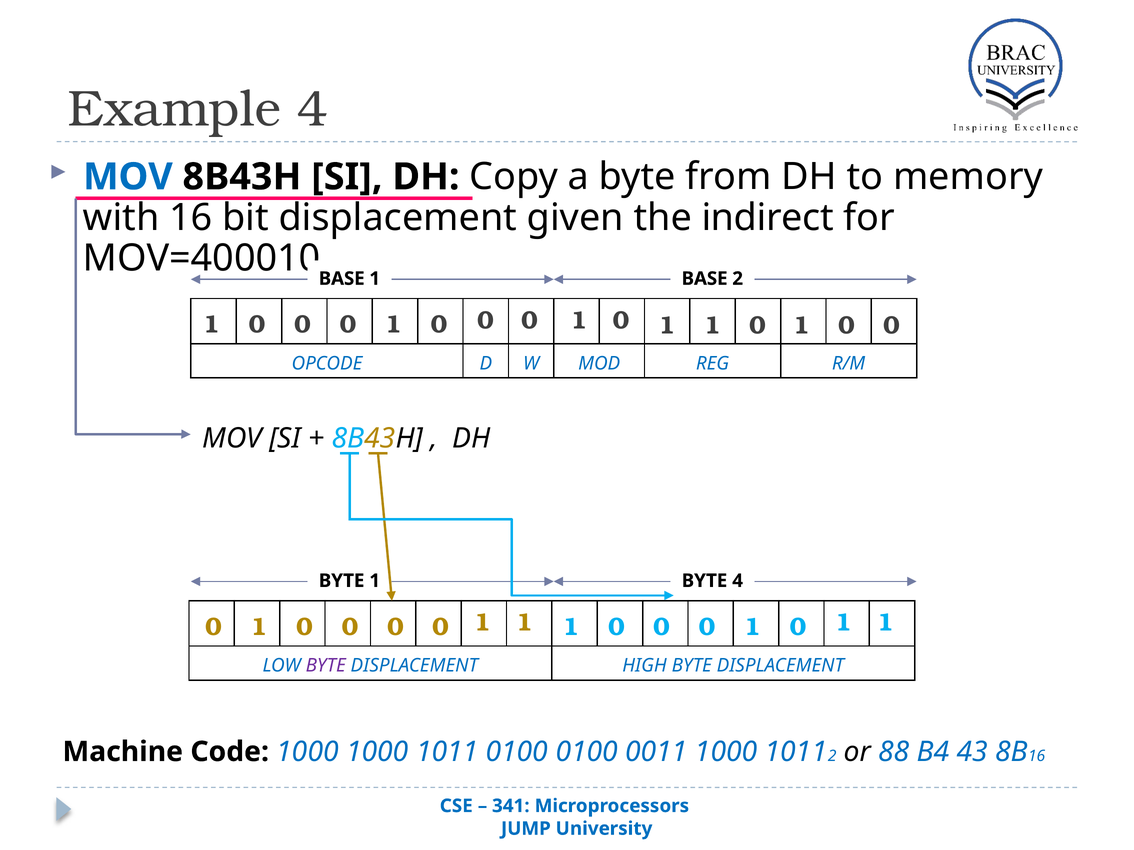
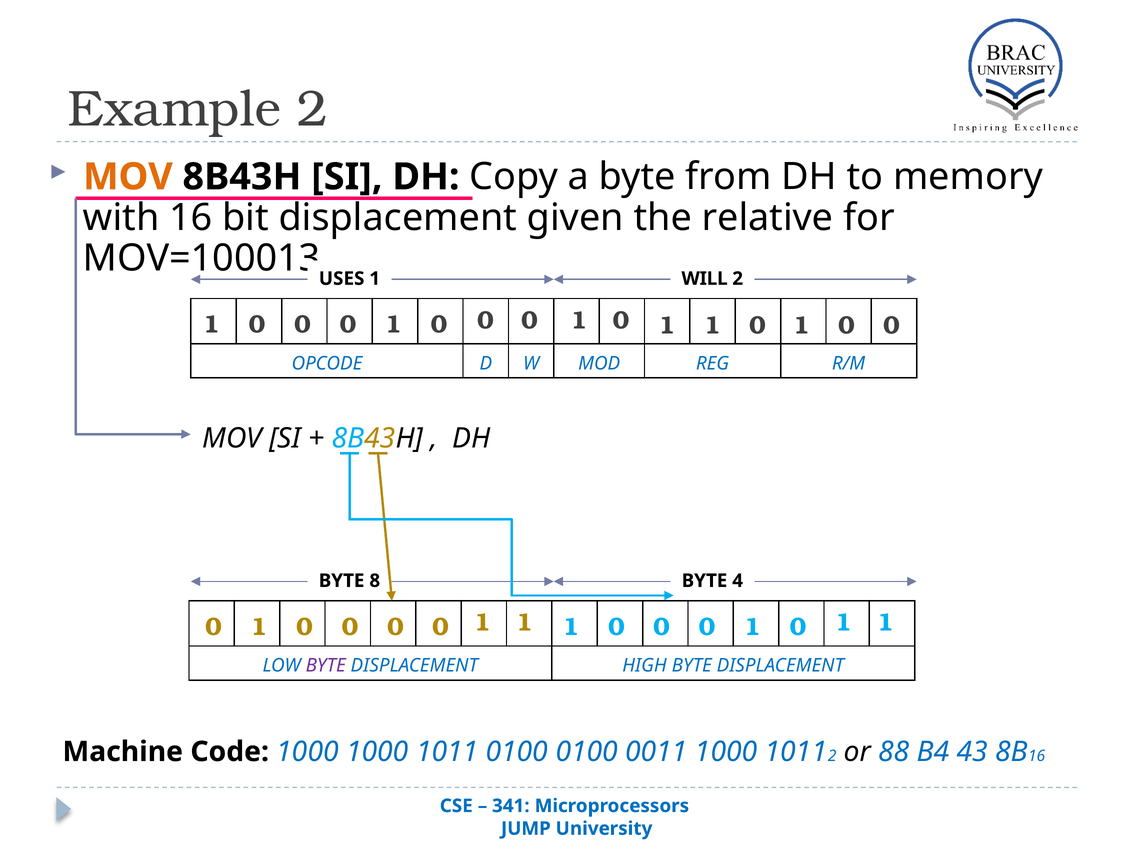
Example 4: 4 -> 2
MOV at (128, 177) colour: blue -> orange
indirect: indirect -> relative
MOV=400010: MOV=400010 -> MOV=100013
BASE at (342, 279): BASE -> USES
1 BASE: BASE -> WILL
BYTE 1: 1 -> 8
